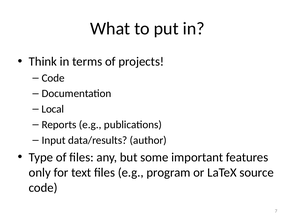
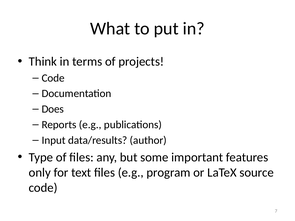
Local: Local -> Does
